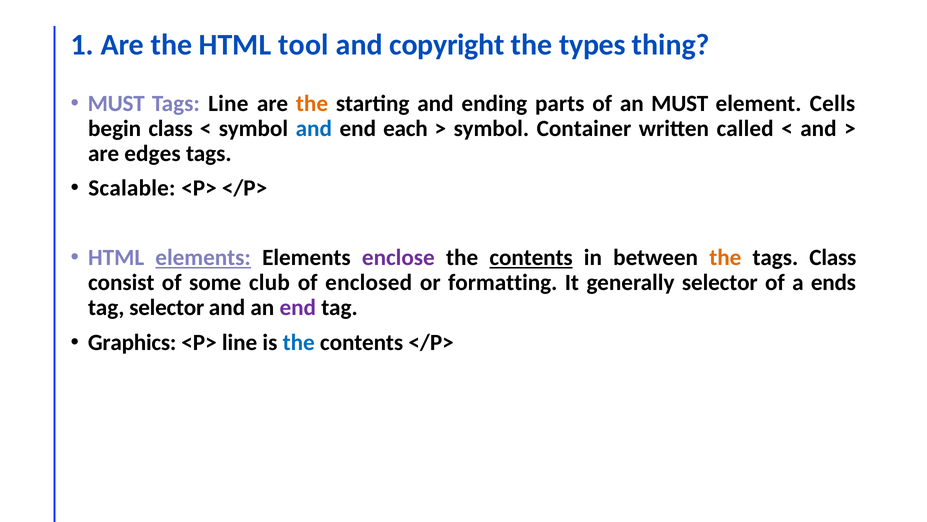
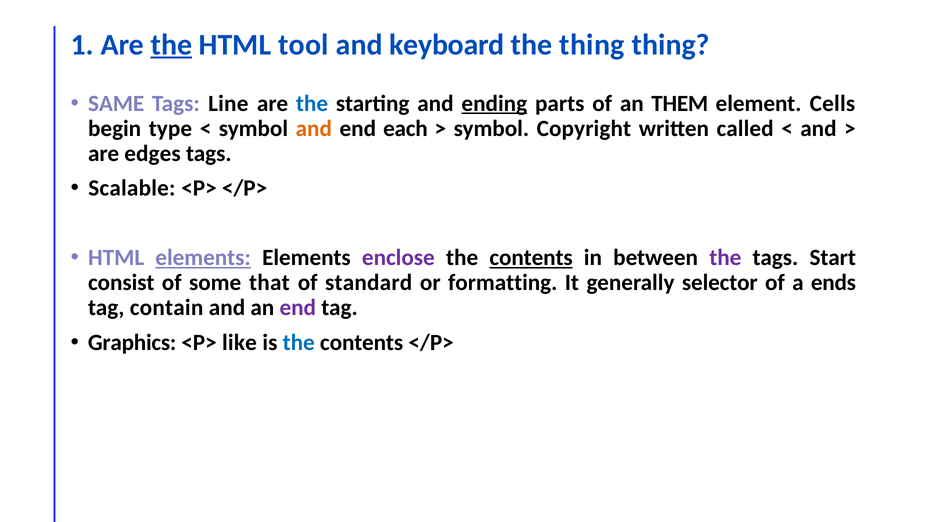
the at (171, 45) underline: none -> present
copyright: copyright -> keyboard
the types: types -> thing
MUST at (116, 103): MUST -> SAME
the at (312, 103) colour: orange -> blue
ending underline: none -> present
an MUST: MUST -> THEM
begin class: class -> type
and at (314, 128) colour: blue -> orange
Container: Container -> Copyright
the at (725, 257) colour: orange -> purple
tags Class: Class -> Start
club: club -> that
enclosed: enclosed -> standard
tag selector: selector -> contain
<P> line: line -> like
